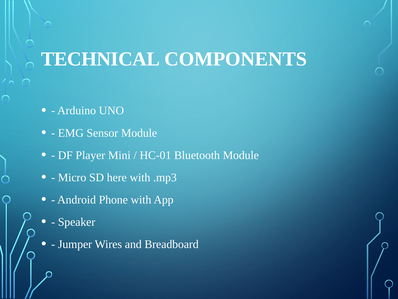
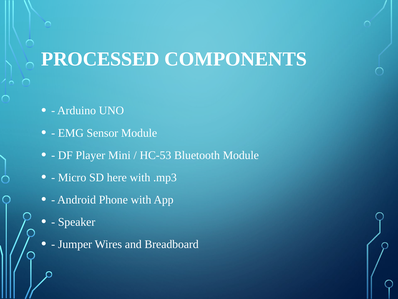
TECHNICAL: TECHNICAL -> PROCESSED
HC-01: HC-01 -> HC-53
